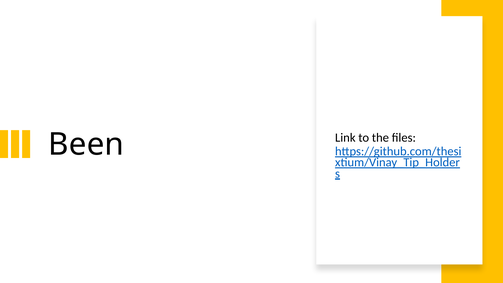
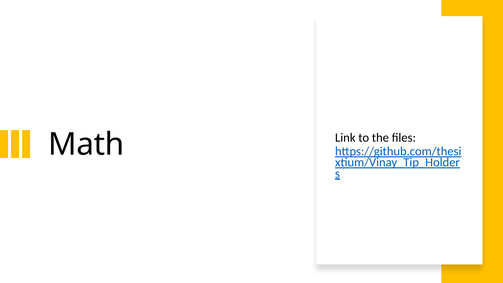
Been: Been -> Math
